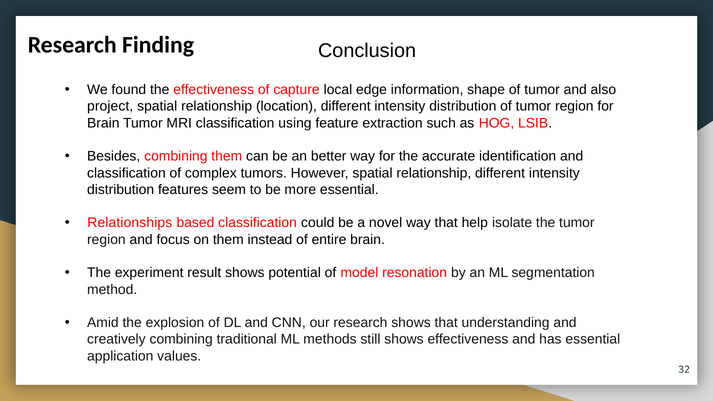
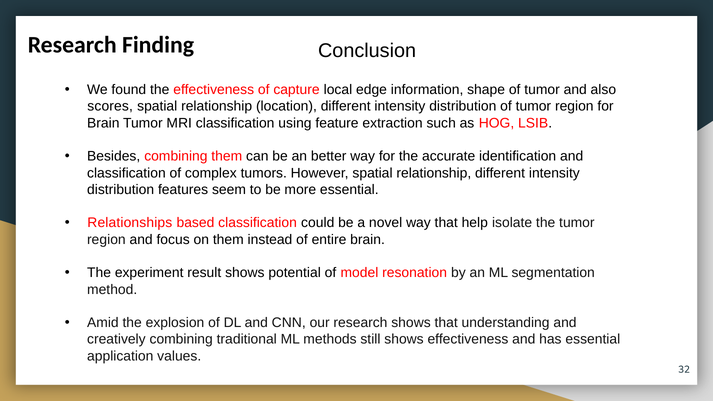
project: project -> scores
